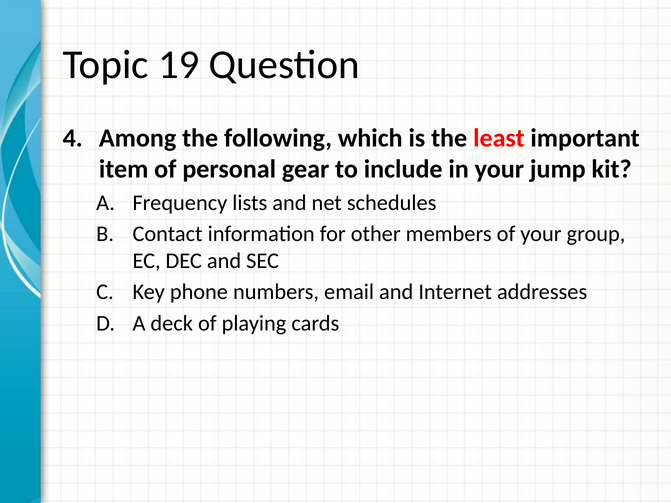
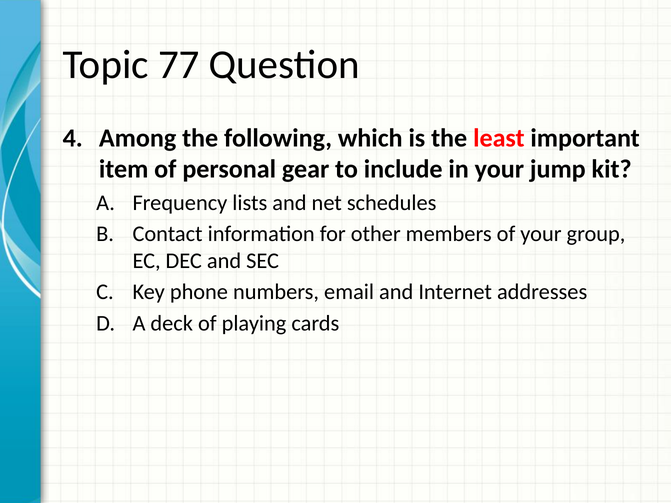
19: 19 -> 77
